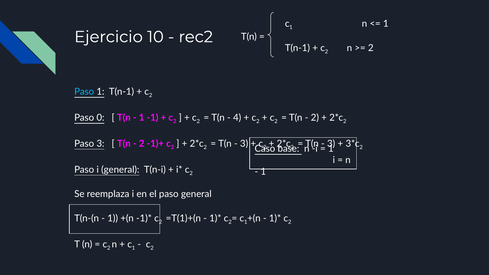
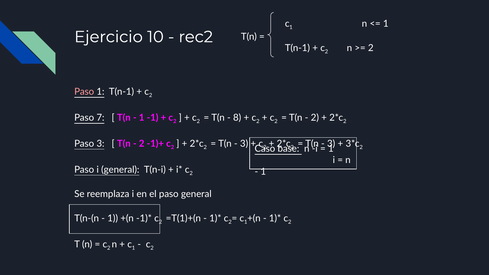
Paso at (84, 92) colour: light blue -> pink
0: 0 -> 7
4: 4 -> 8
